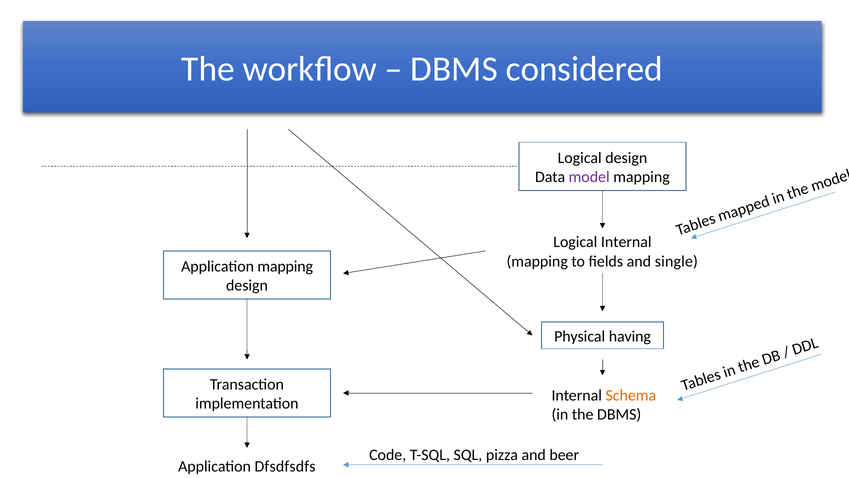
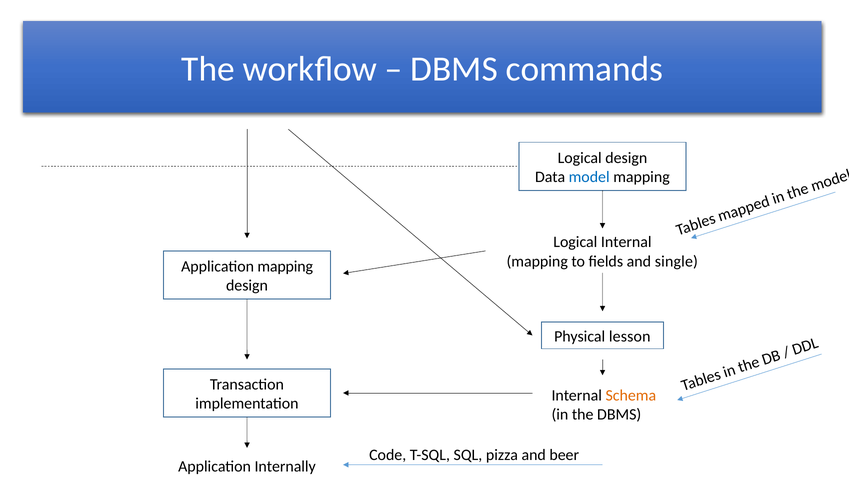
considered: considered -> commands
model colour: purple -> blue
having: having -> lesson
Dfsdfsdfs: Dfsdfsdfs -> Internally
